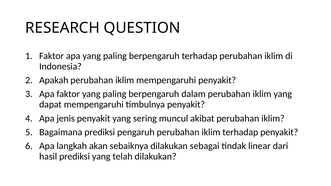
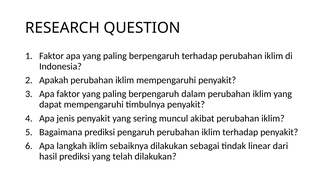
langkah akan: akan -> iklim
